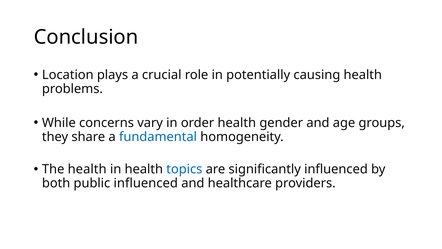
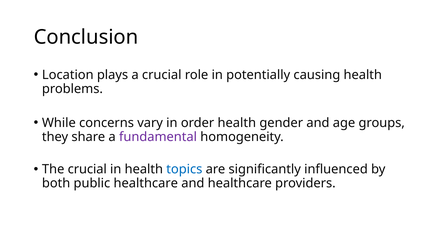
fundamental colour: blue -> purple
The health: health -> crucial
public influenced: influenced -> healthcare
